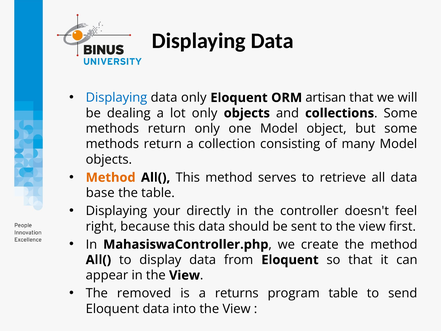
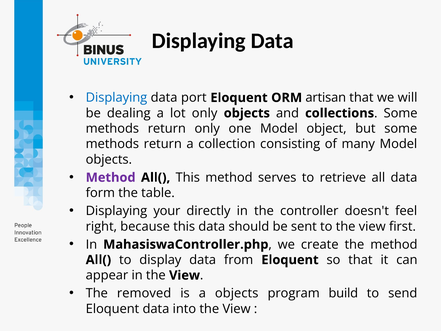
data only: only -> port
Method at (111, 177) colour: orange -> purple
base: base -> form
a returns: returns -> objects
program table: table -> build
